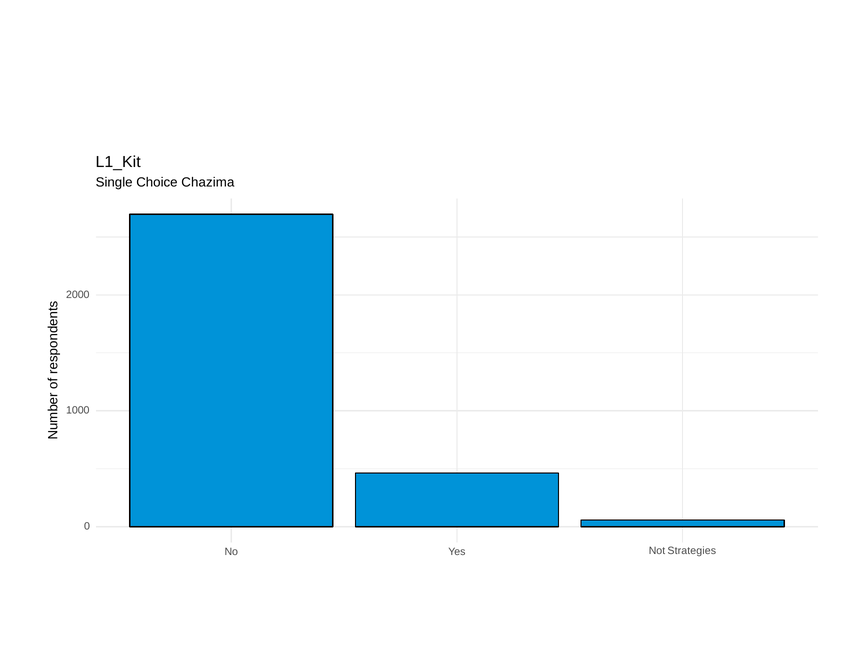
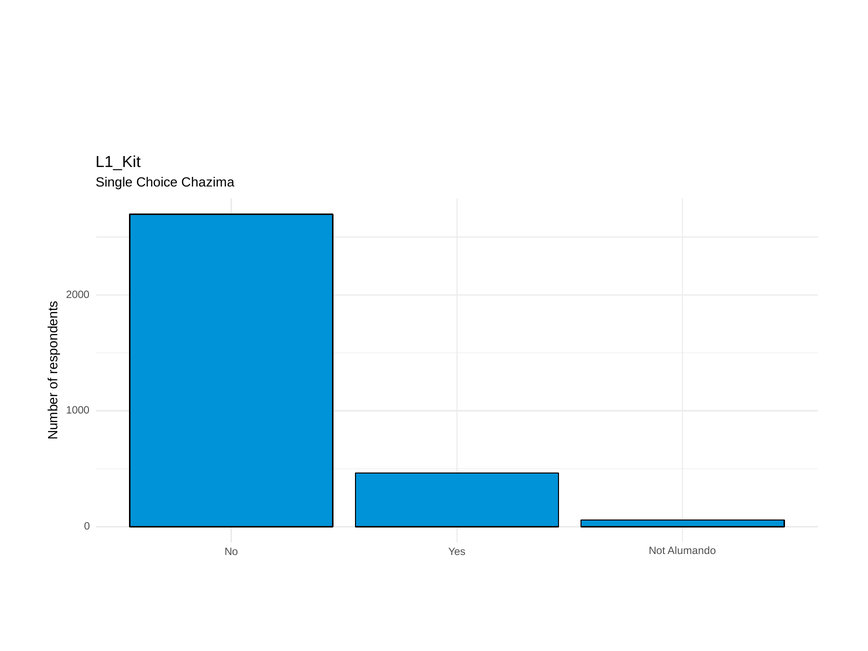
Strategies: Strategies -> Alumando
